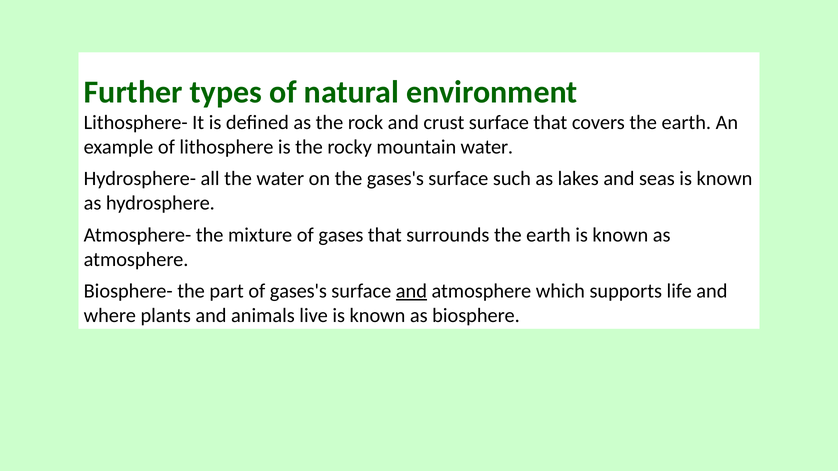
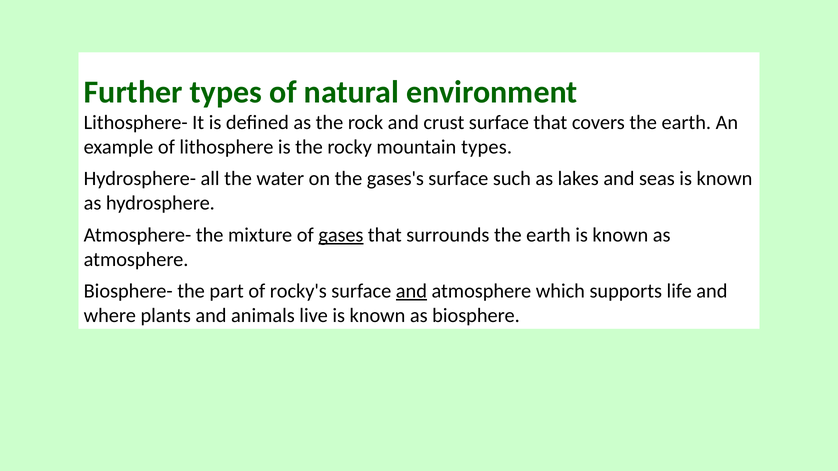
mountain water: water -> types
gases underline: none -> present
of gases's: gases's -> rocky's
